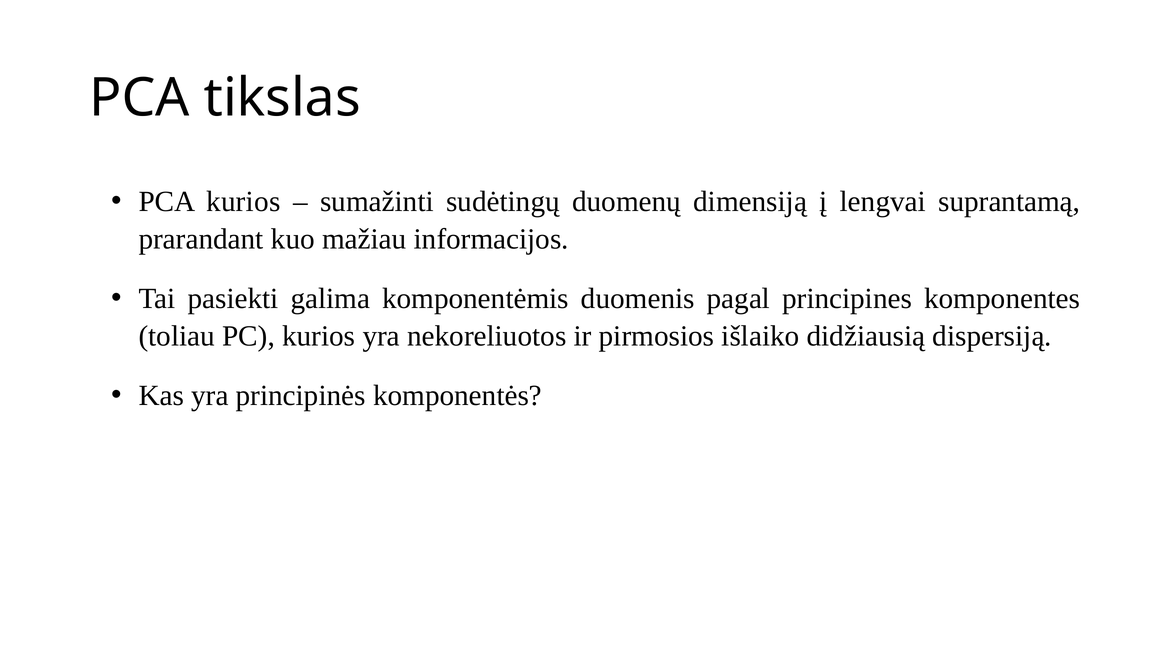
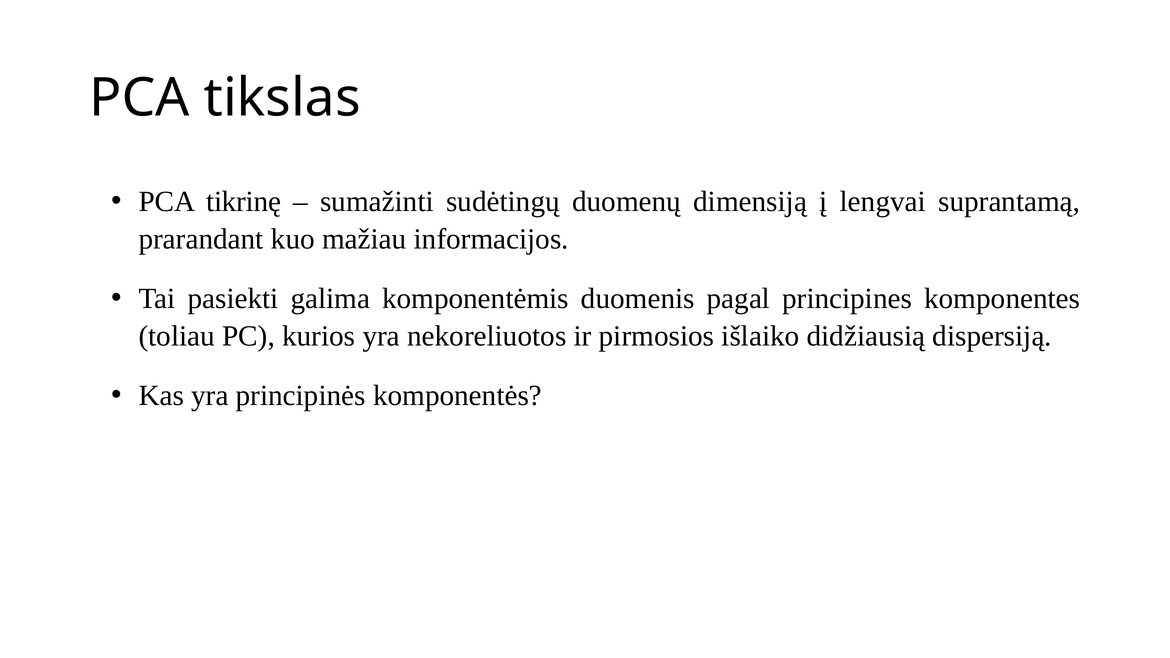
PCA kurios: kurios -> tikrinę
